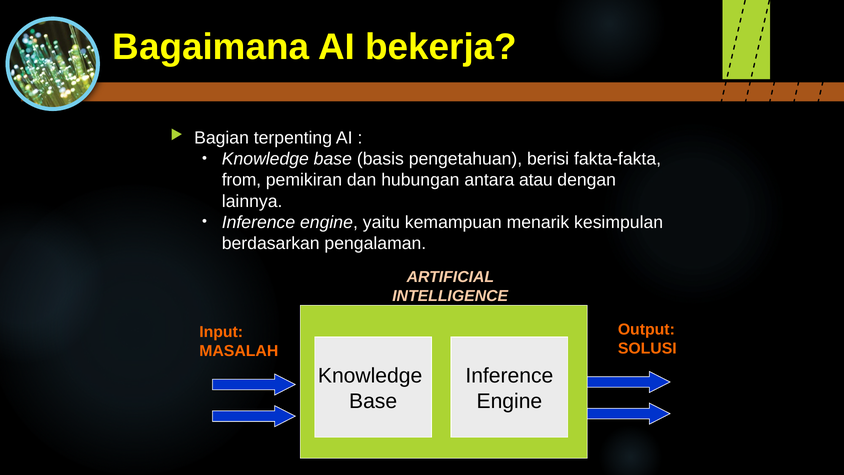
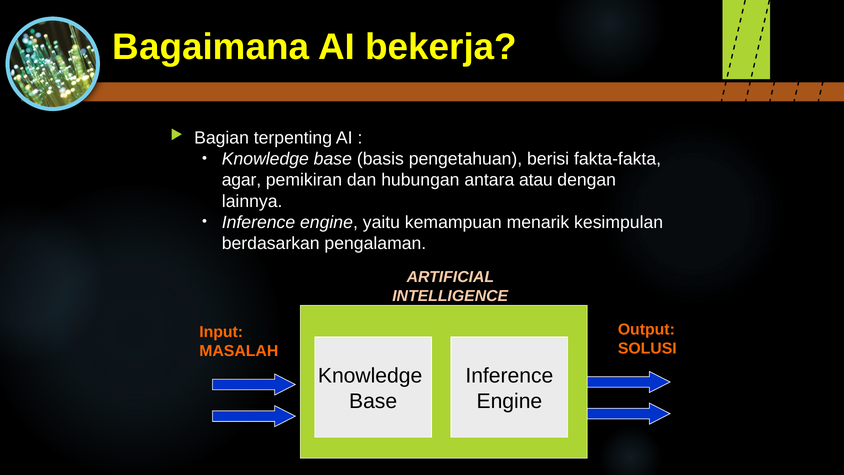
from: from -> agar
